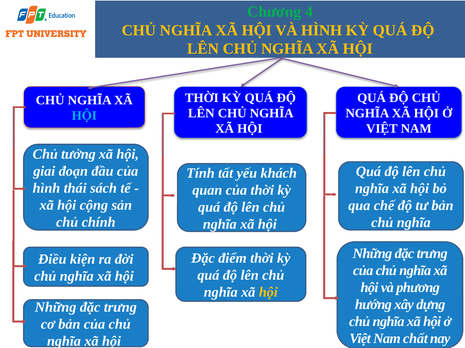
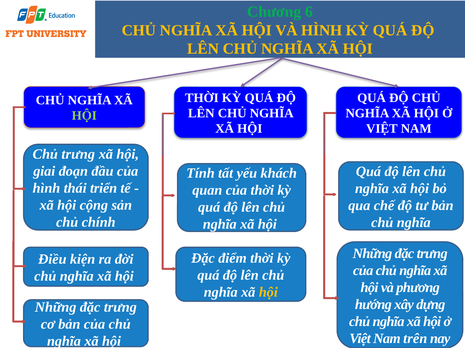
4: 4 -> 6
HỘI at (84, 116) colour: light blue -> light green
Chủ tưởng: tưởng -> trưng
sách: sách -> triển
chất: chất -> trên
